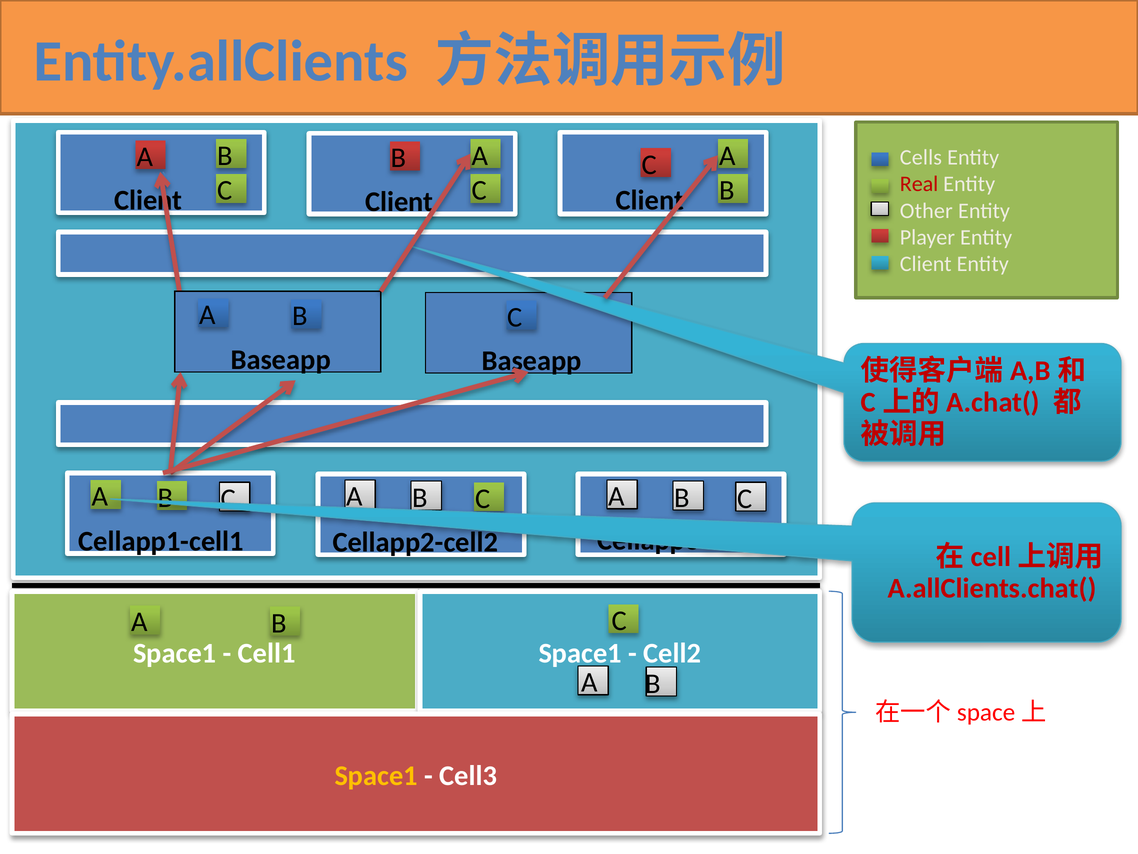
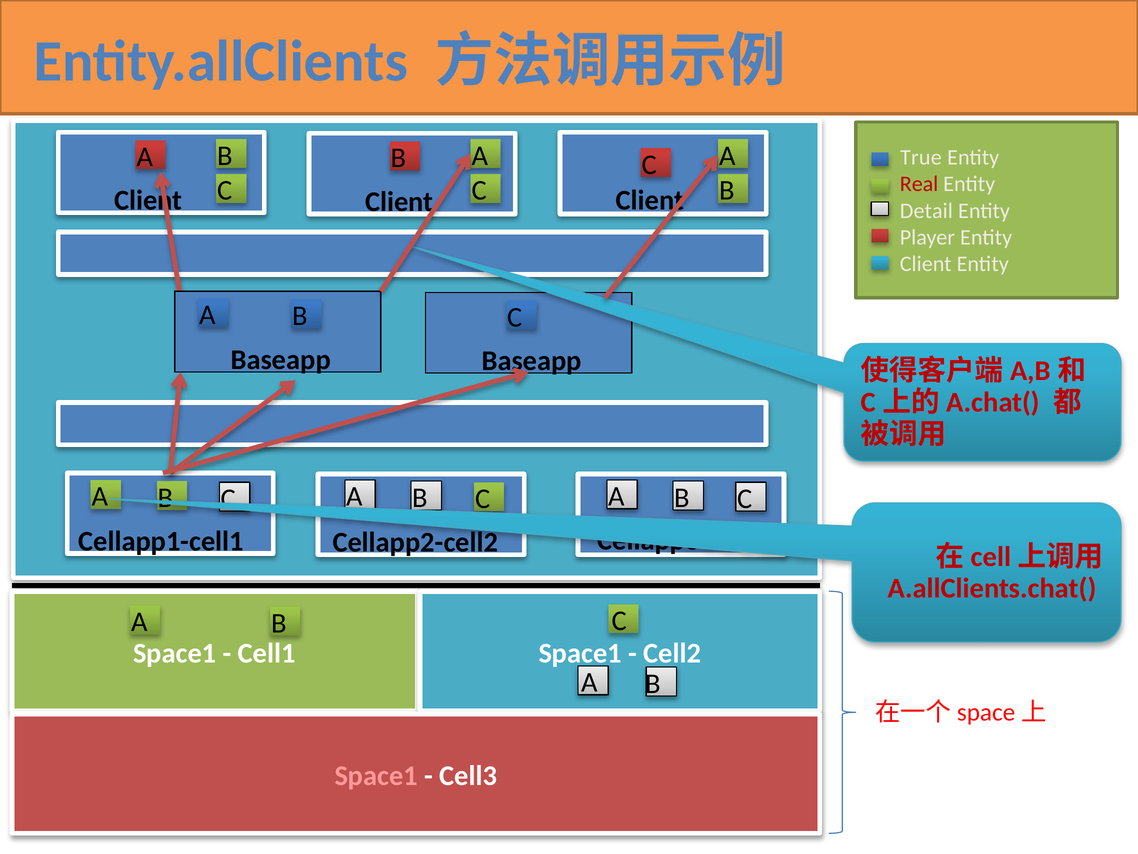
Cells: Cells -> True
Other: Other -> Detail
Space1 at (376, 775) colour: yellow -> pink
